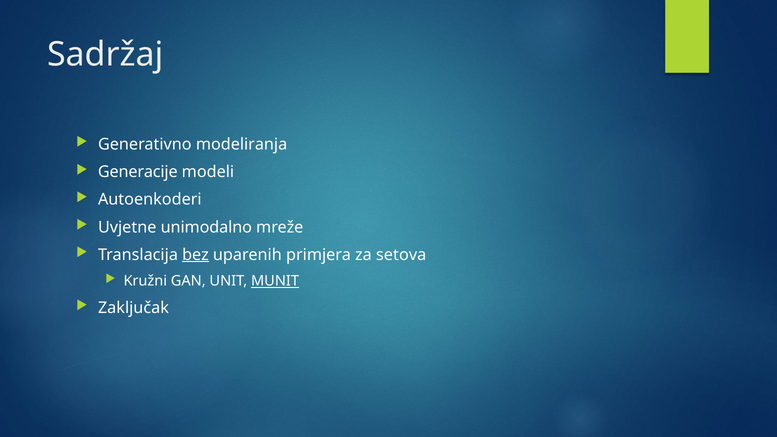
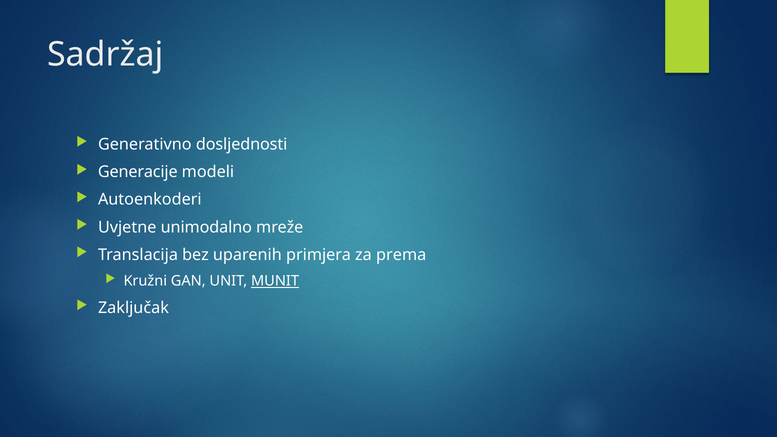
modeliranja: modeliranja -> dosljednosti
bez underline: present -> none
setova: setova -> prema
